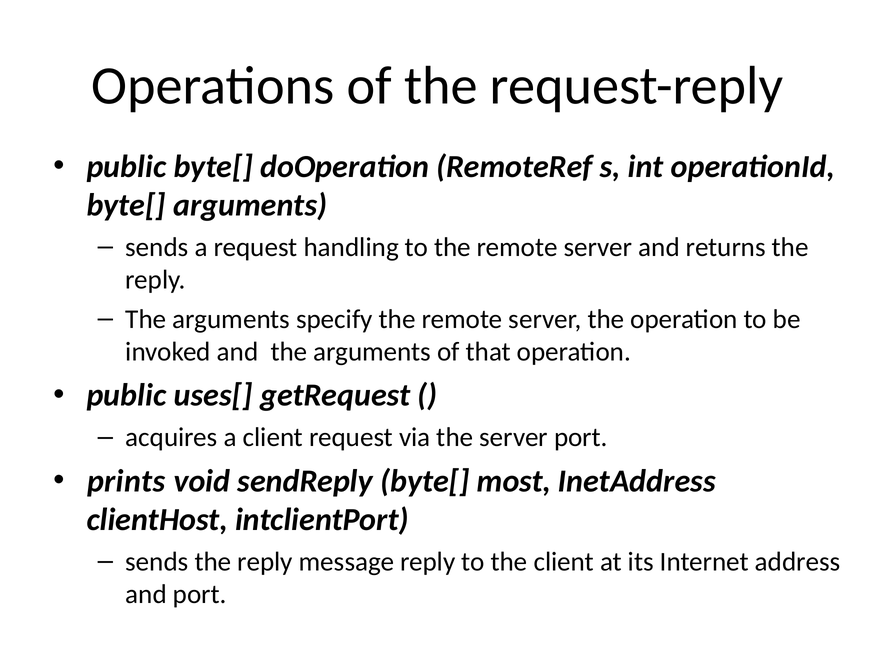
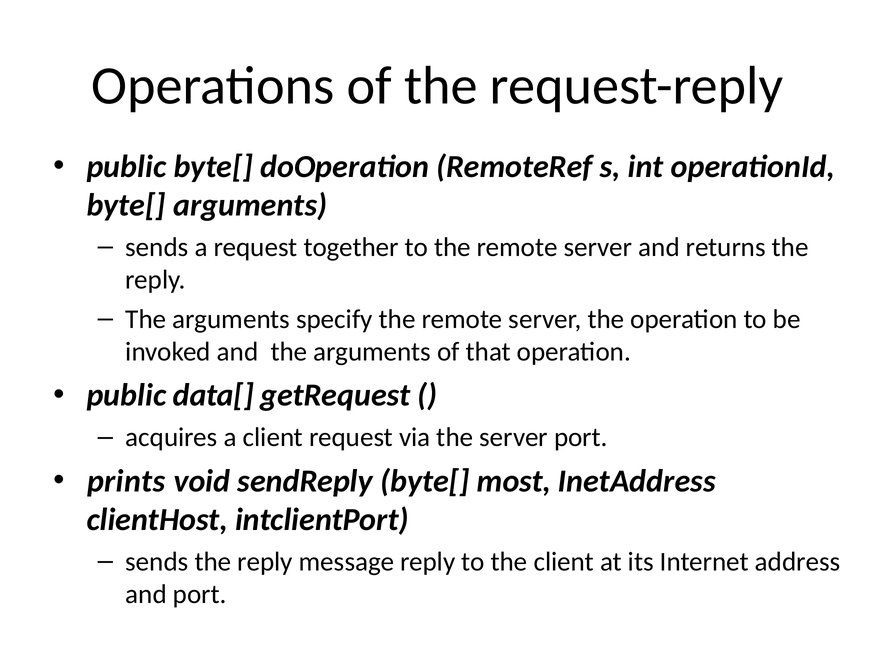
handling: handling -> together
uses[: uses[ -> data[
